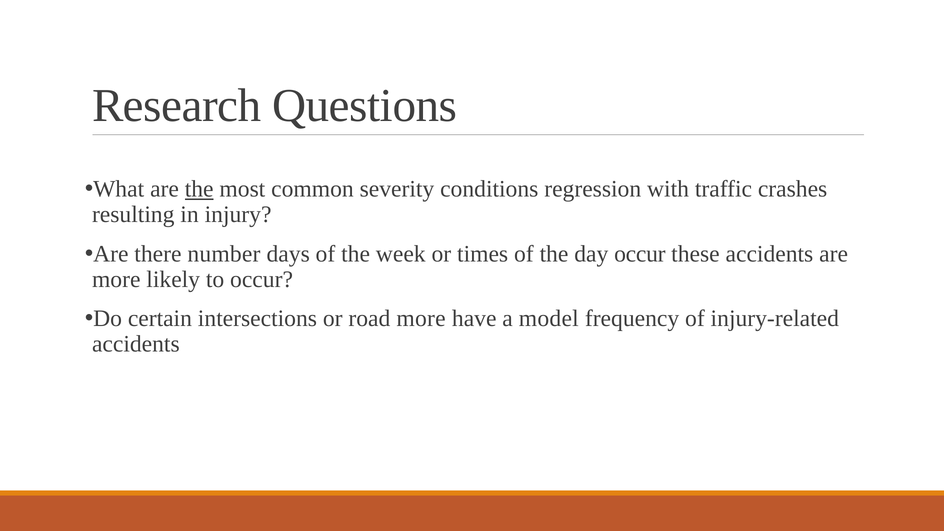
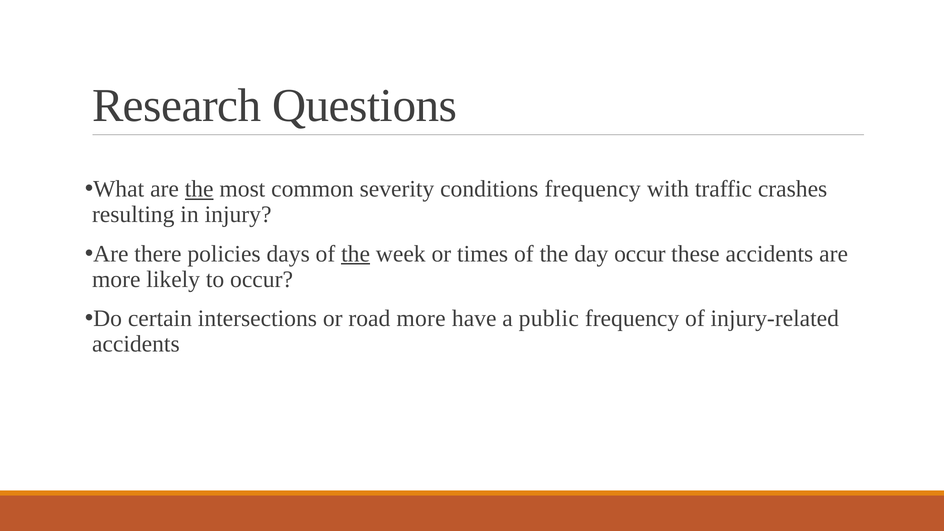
conditions regression: regression -> frequency
number: number -> policies
the at (356, 254) underline: none -> present
model: model -> public
